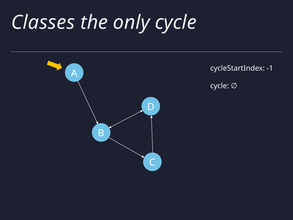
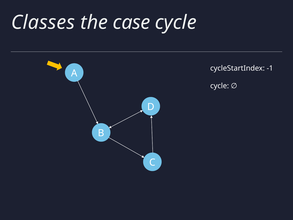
only: only -> case
